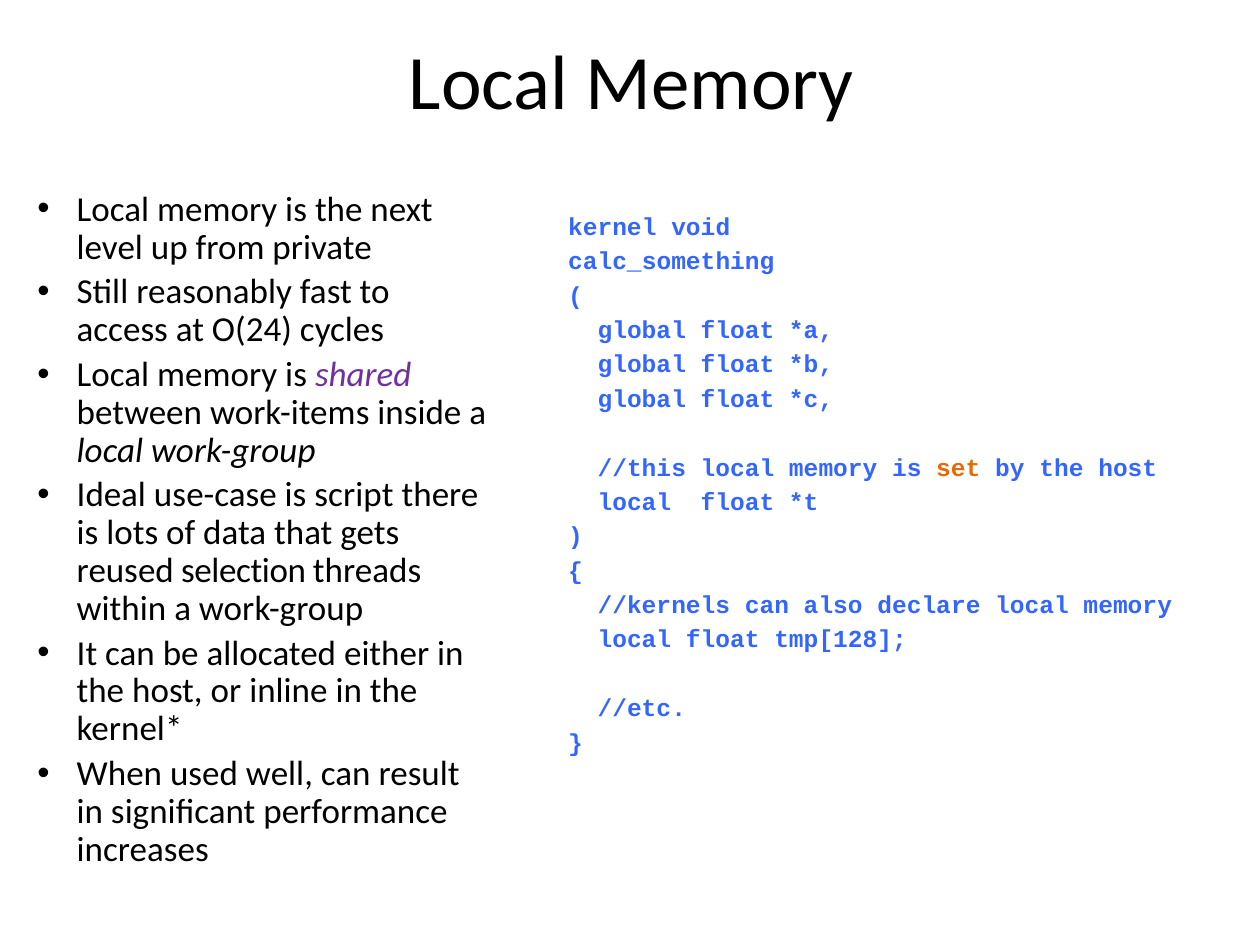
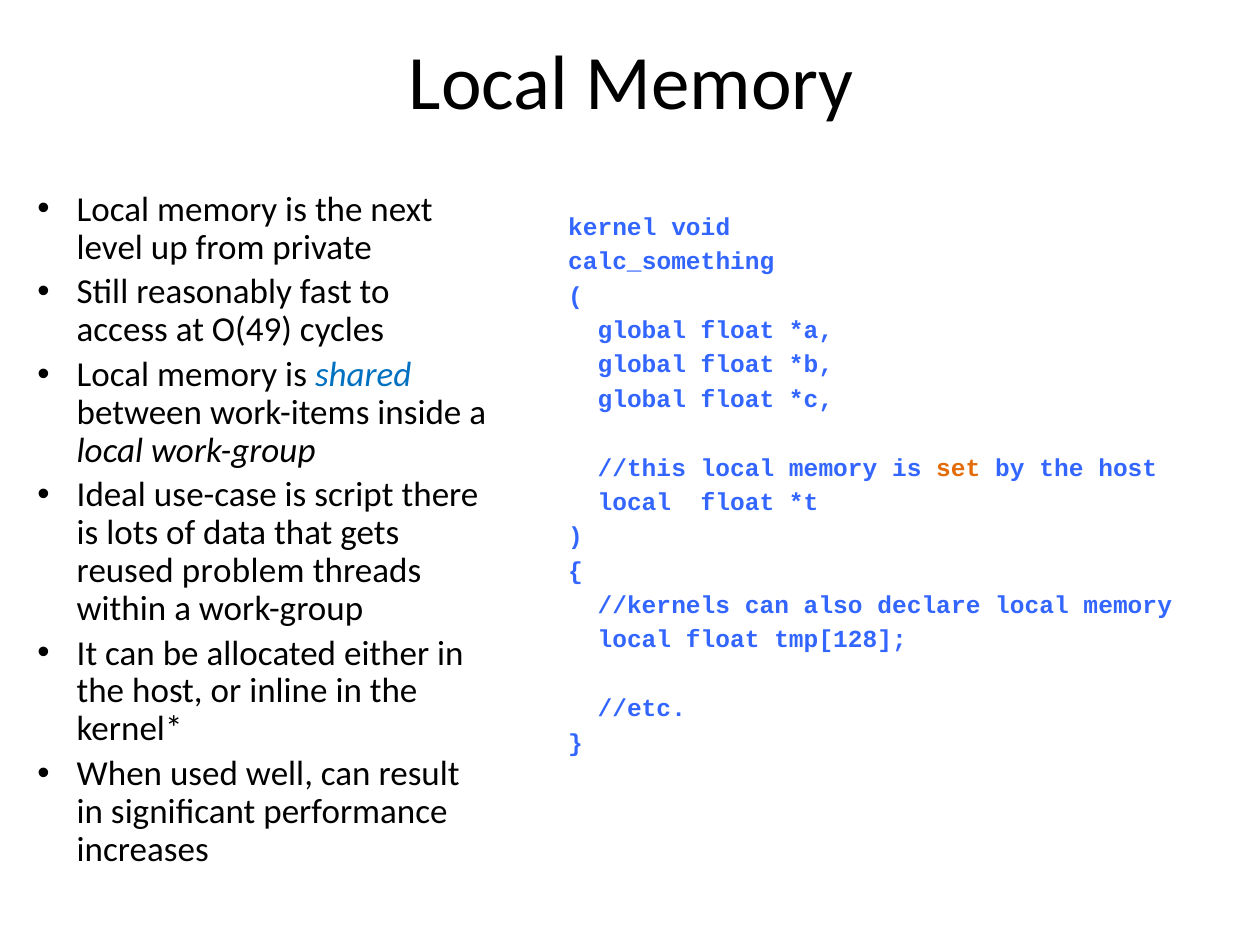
O(24: O(24 -> O(49
shared colour: purple -> blue
selection: selection -> problem
